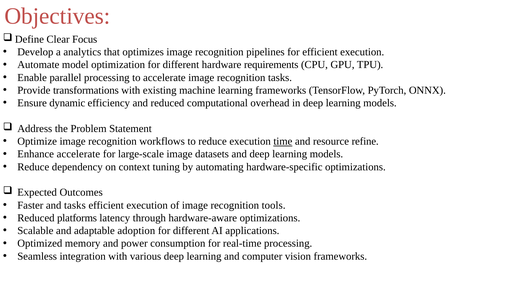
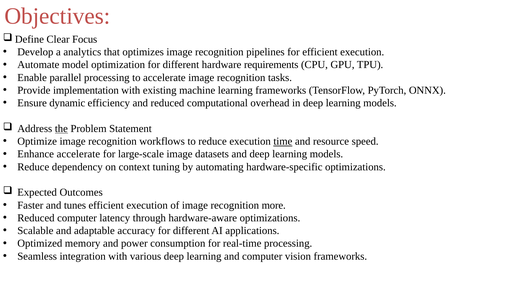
transformations: transformations -> implementation
the underline: none -> present
refine: refine -> speed
and tasks: tasks -> tunes
tools: tools -> more
Reduced platforms: platforms -> computer
adoption: adoption -> accuracy
